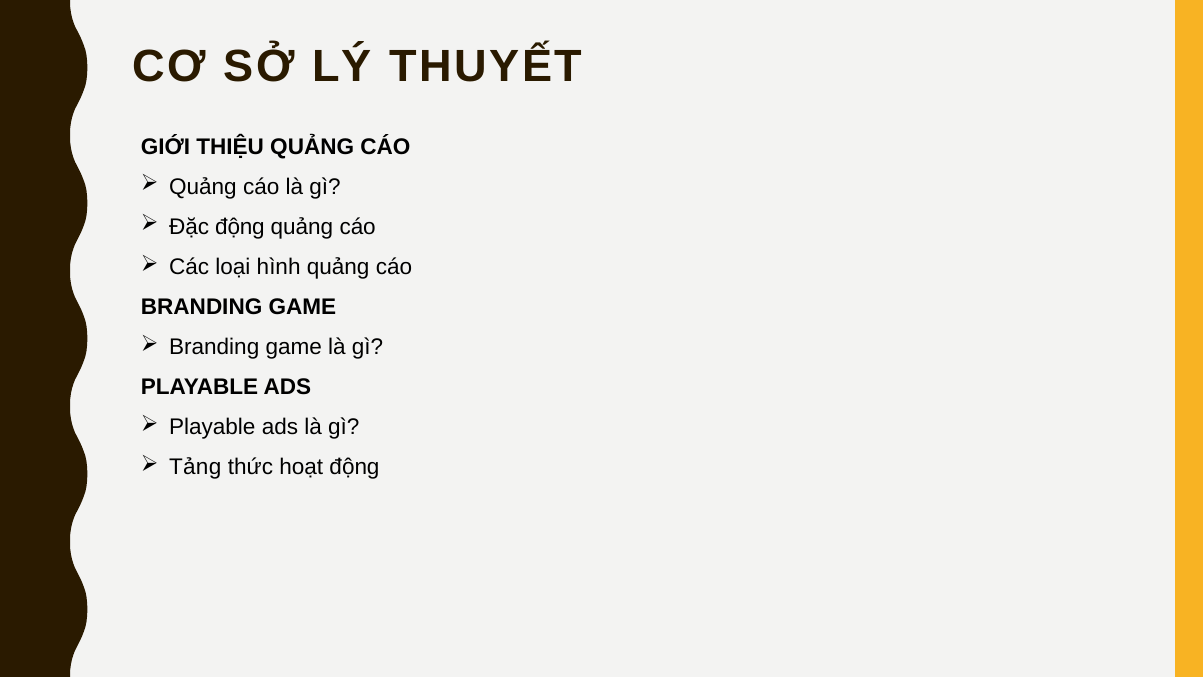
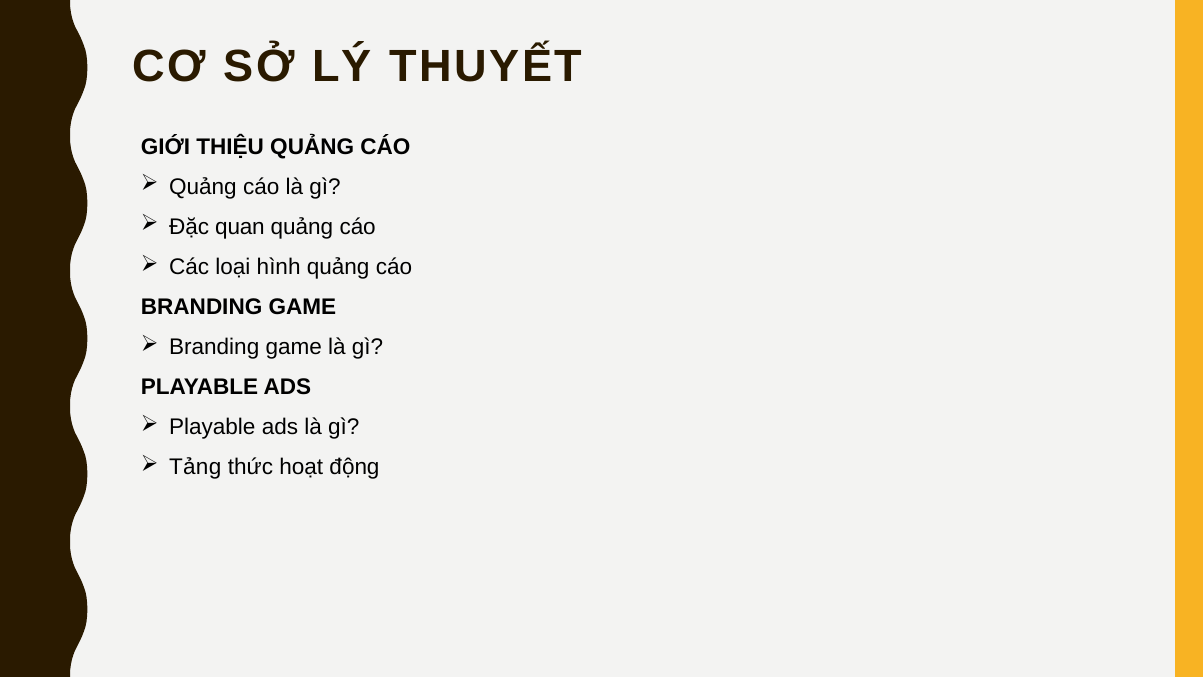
Đặc động: động -> quan
